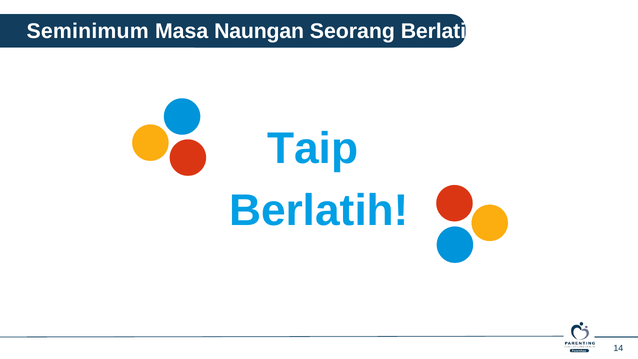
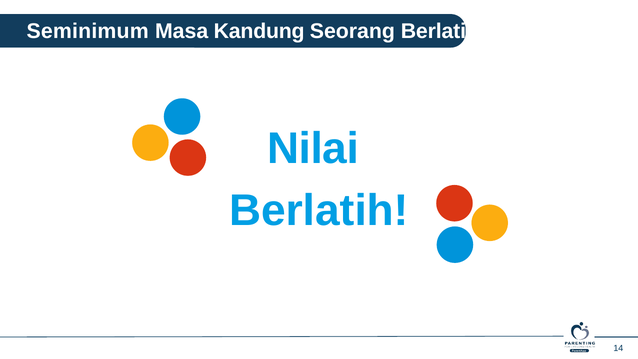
Naungan: Naungan -> Kandung
Taip: Taip -> Nilai
